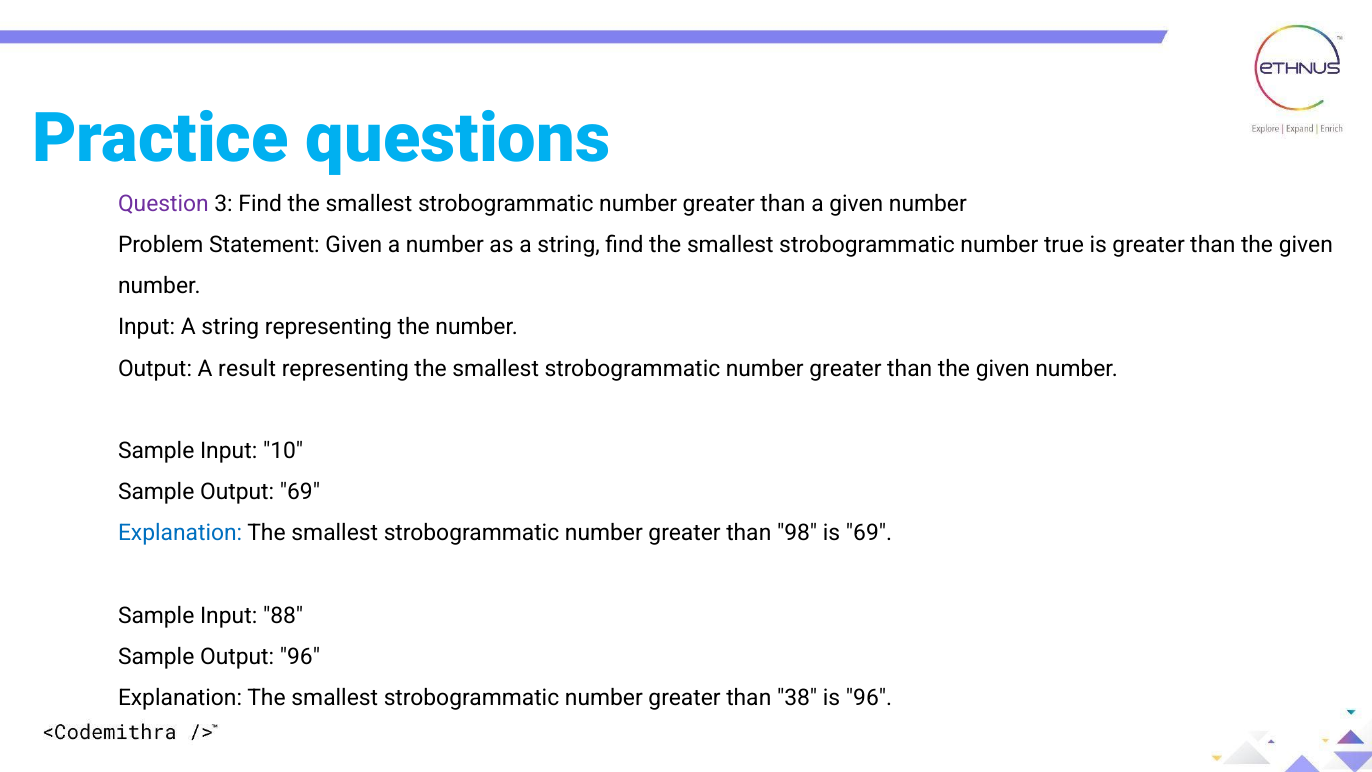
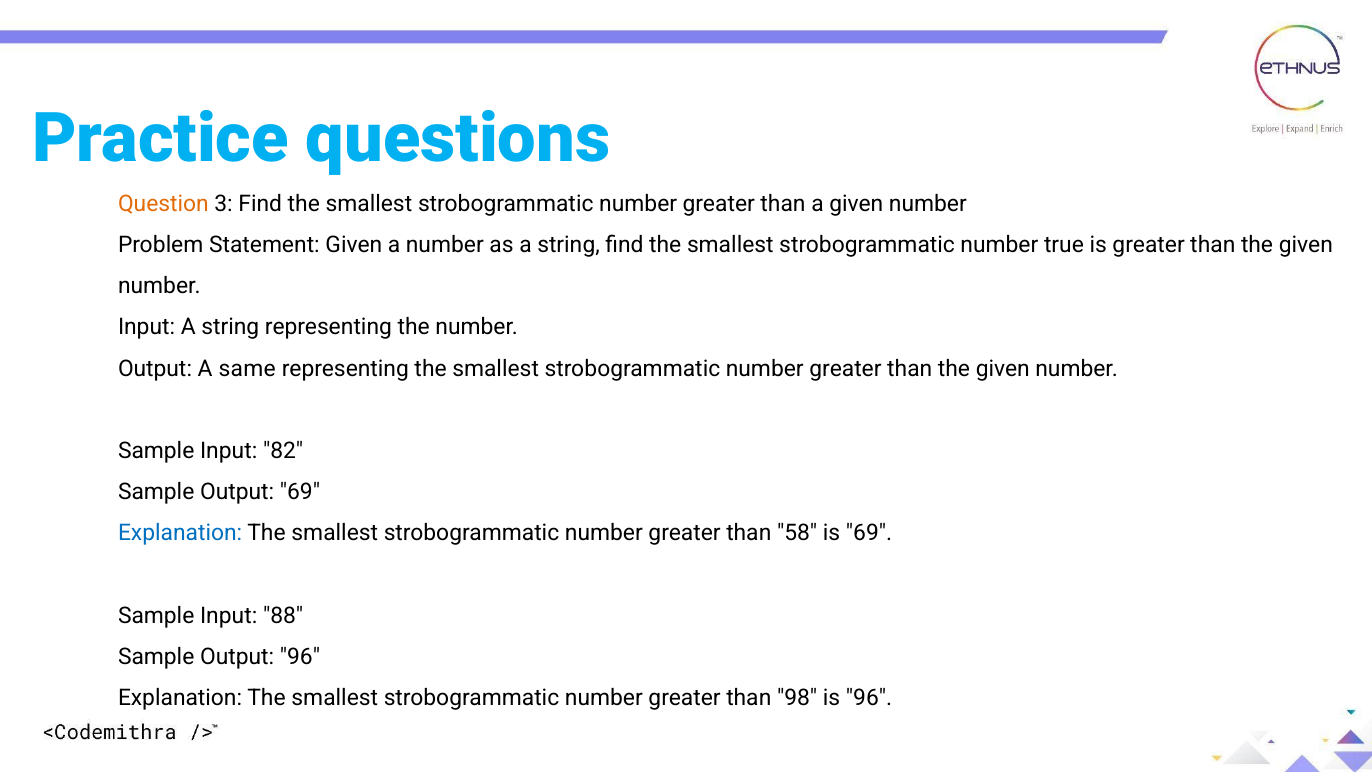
Question colour: purple -> orange
result: result -> same
10: 10 -> 82
98: 98 -> 58
38: 38 -> 98
